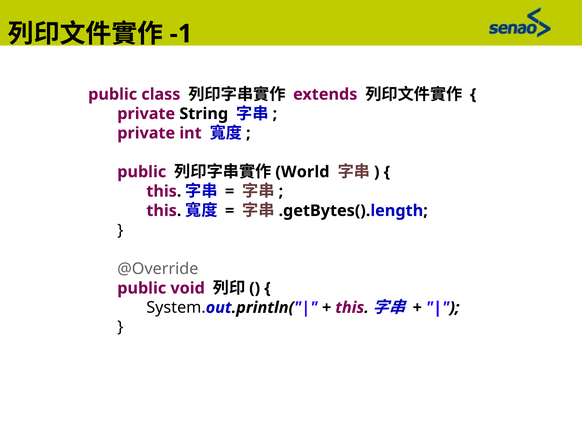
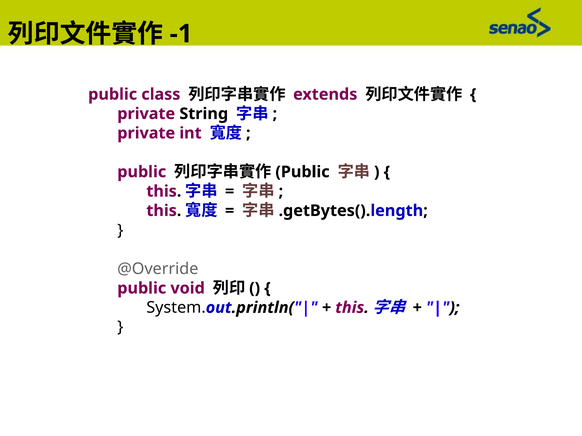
World at (302, 172): World -> Public
